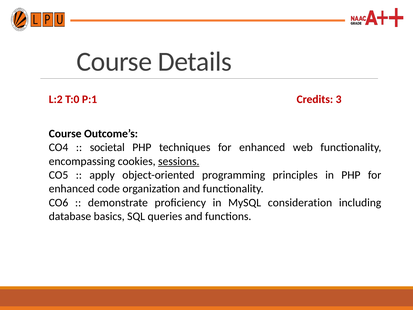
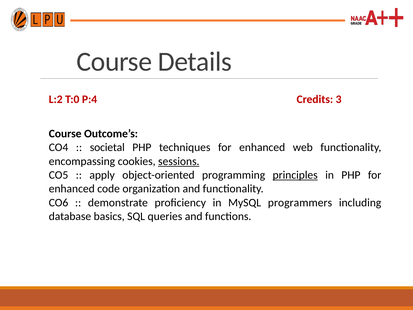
P:1: P:1 -> P:4
principles underline: none -> present
consideration: consideration -> programmers
